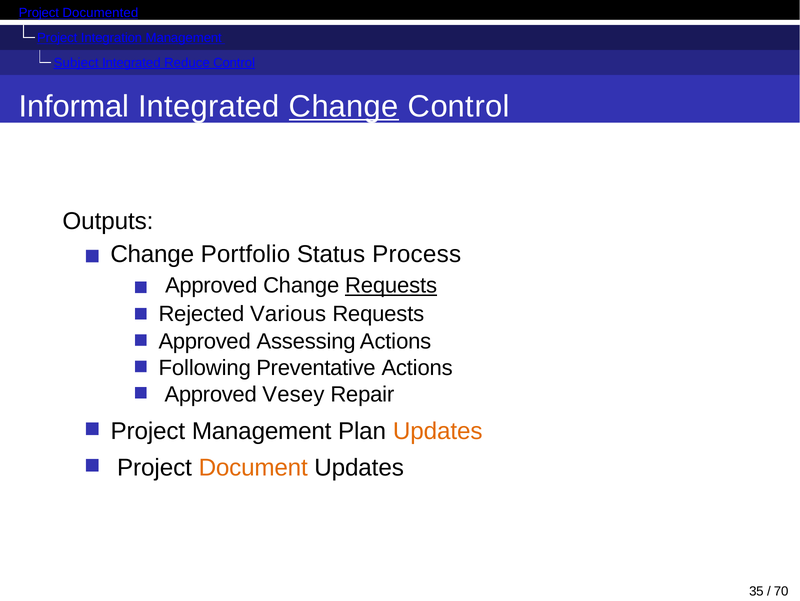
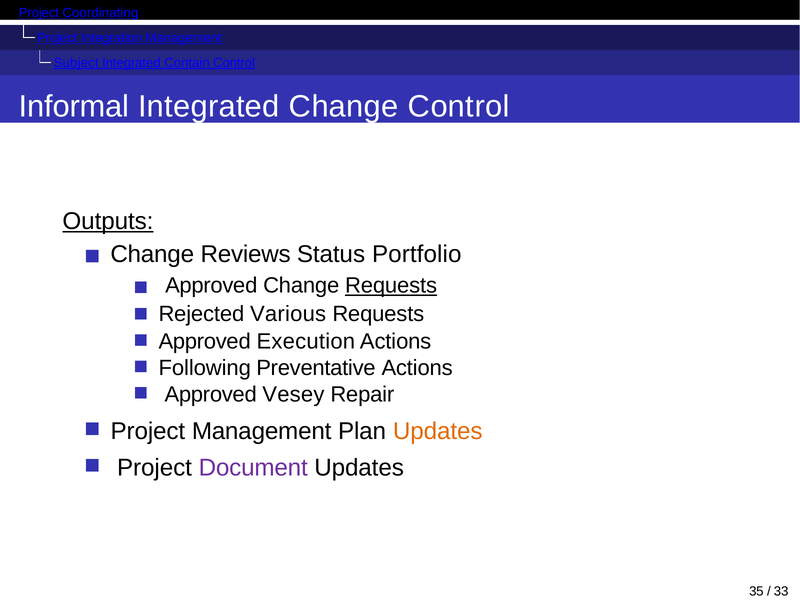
Documented: Documented -> Coordinating
Reduce: Reduce -> Contain
Change at (344, 106) underline: present -> none
Outputs underline: none -> present
Portfolio: Portfolio -> Reviews
Process: Process -> Portfolio
Assessing: Assessing -> Execution
Document colour: orange -> purple
70: 70 -> 33
